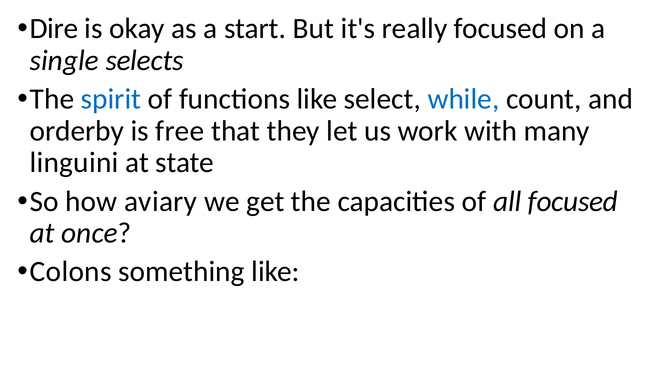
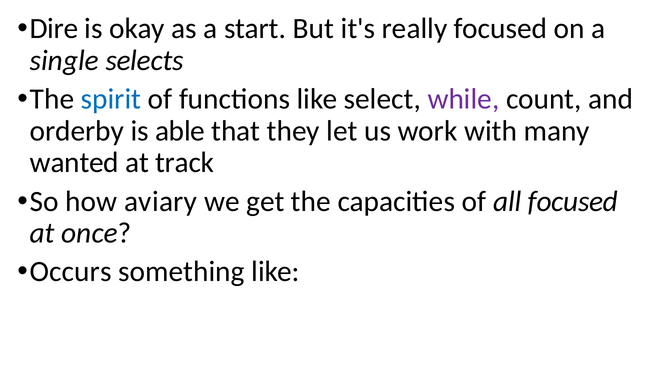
while colour: blue -> purple
free: free -> able
linguini: linguini -> wanted
state: state -> track
Colons: Colons -> Occurs
